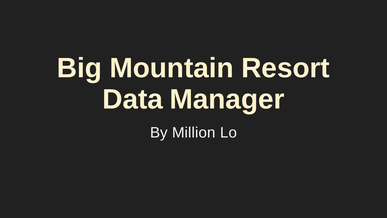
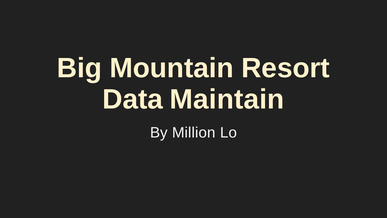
Manager: Manager -> Maintain
